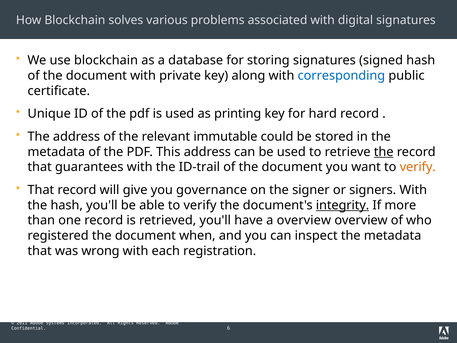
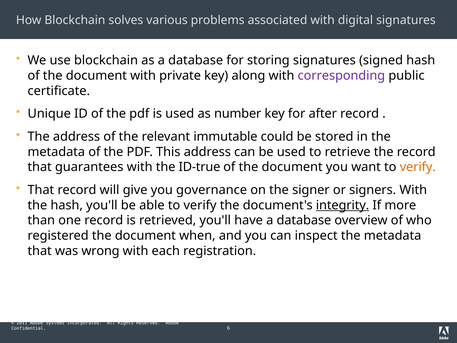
corresponding colour: blue -> purple
printing: printing -> number
hard: hard -> after
the at (384, 152) underline: present -> none
ID-trail: ID-trail -> ID-true
have a overview: overview -> database
